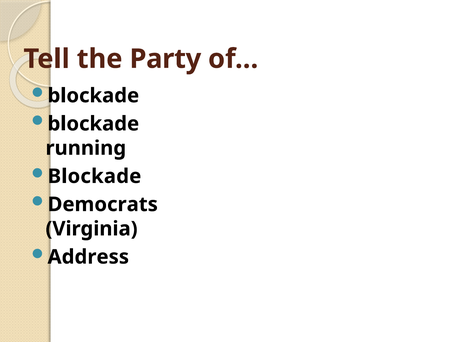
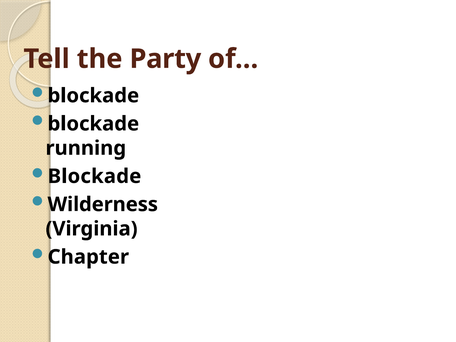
Democrats: Democrats -> Wilderness
Address: Address -> Chapter
